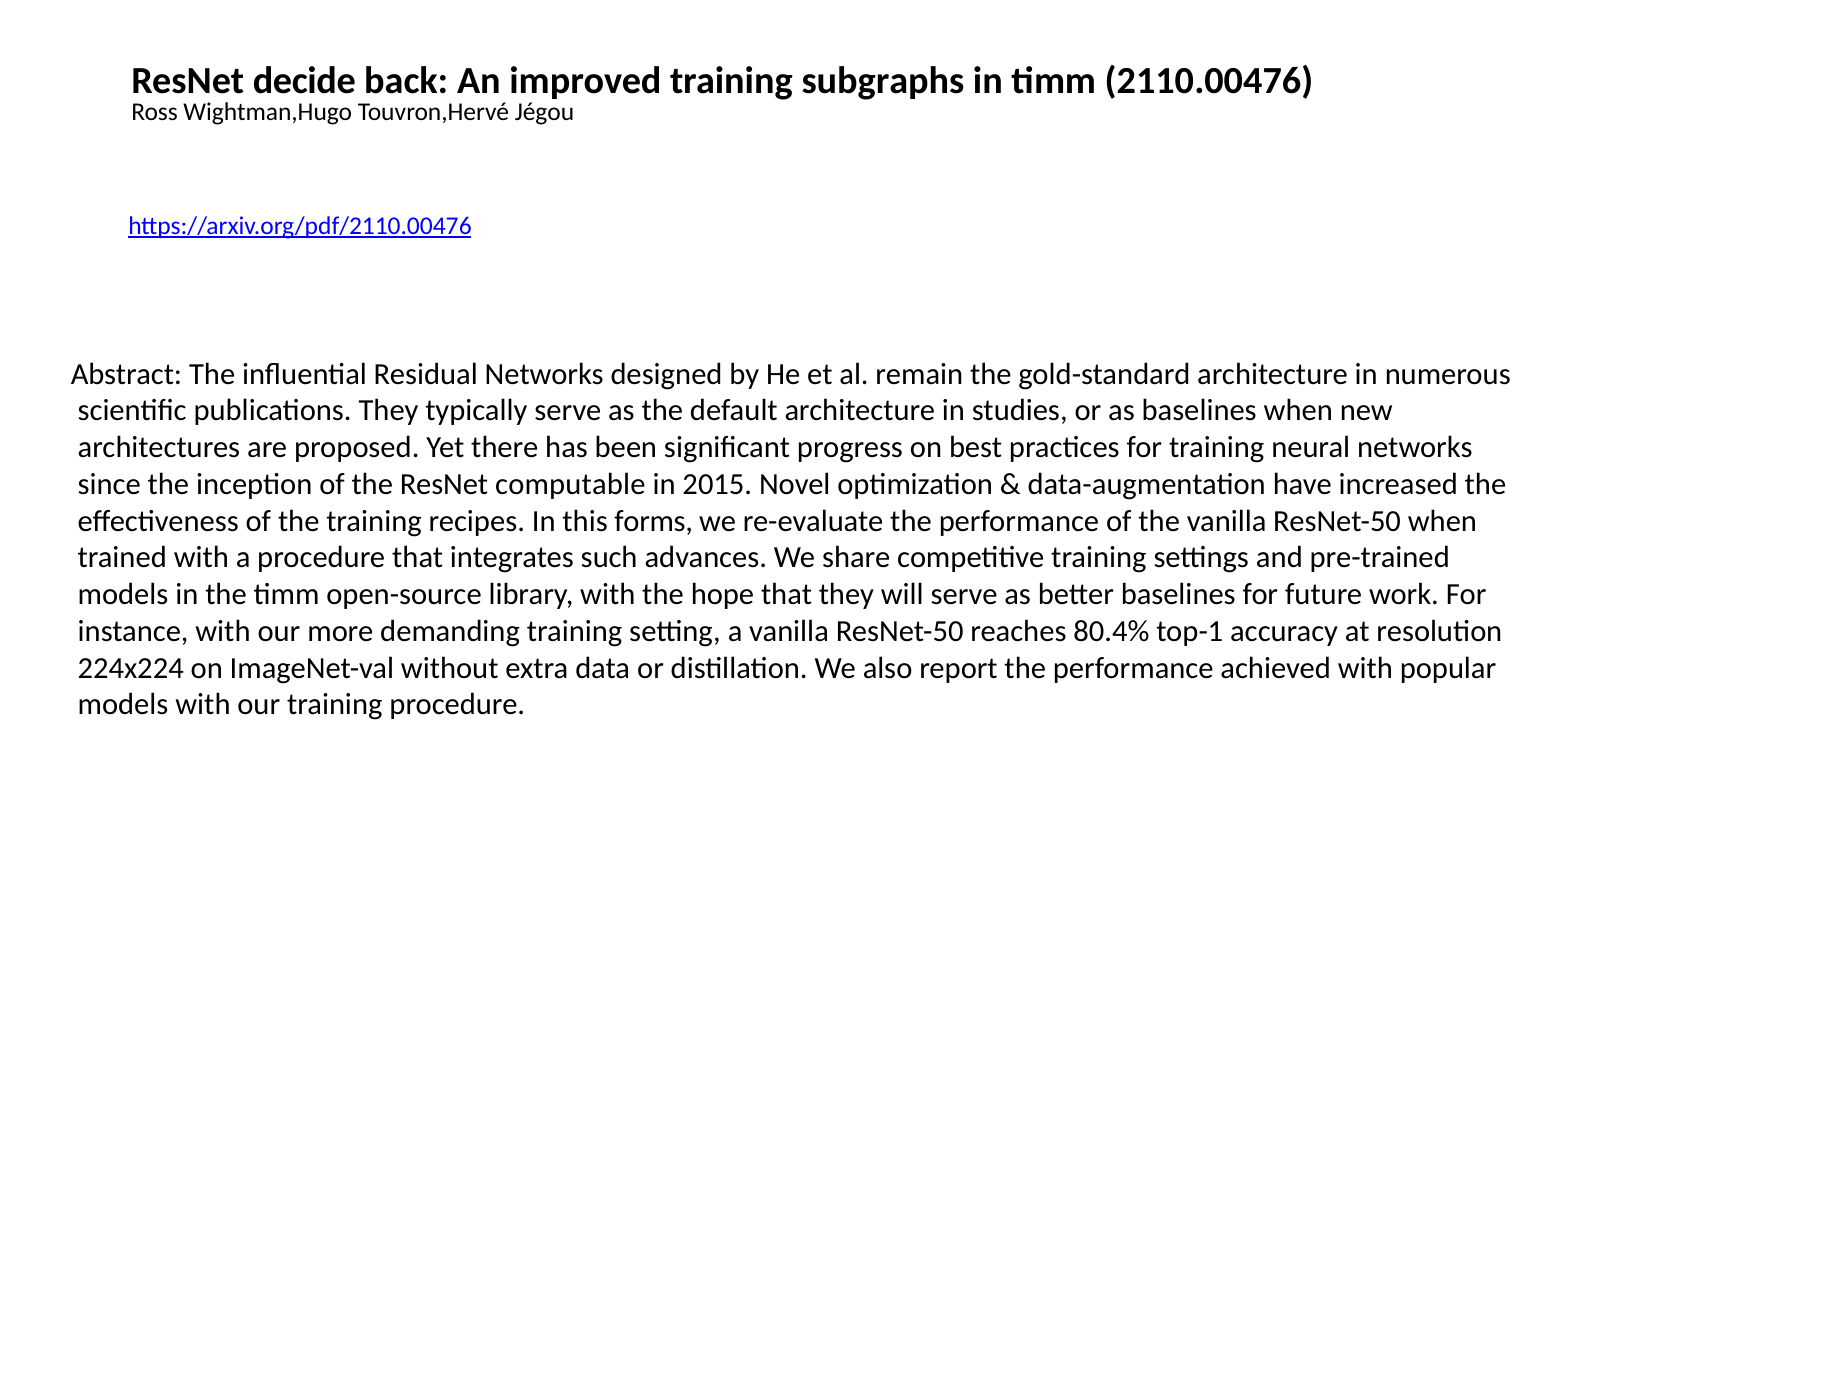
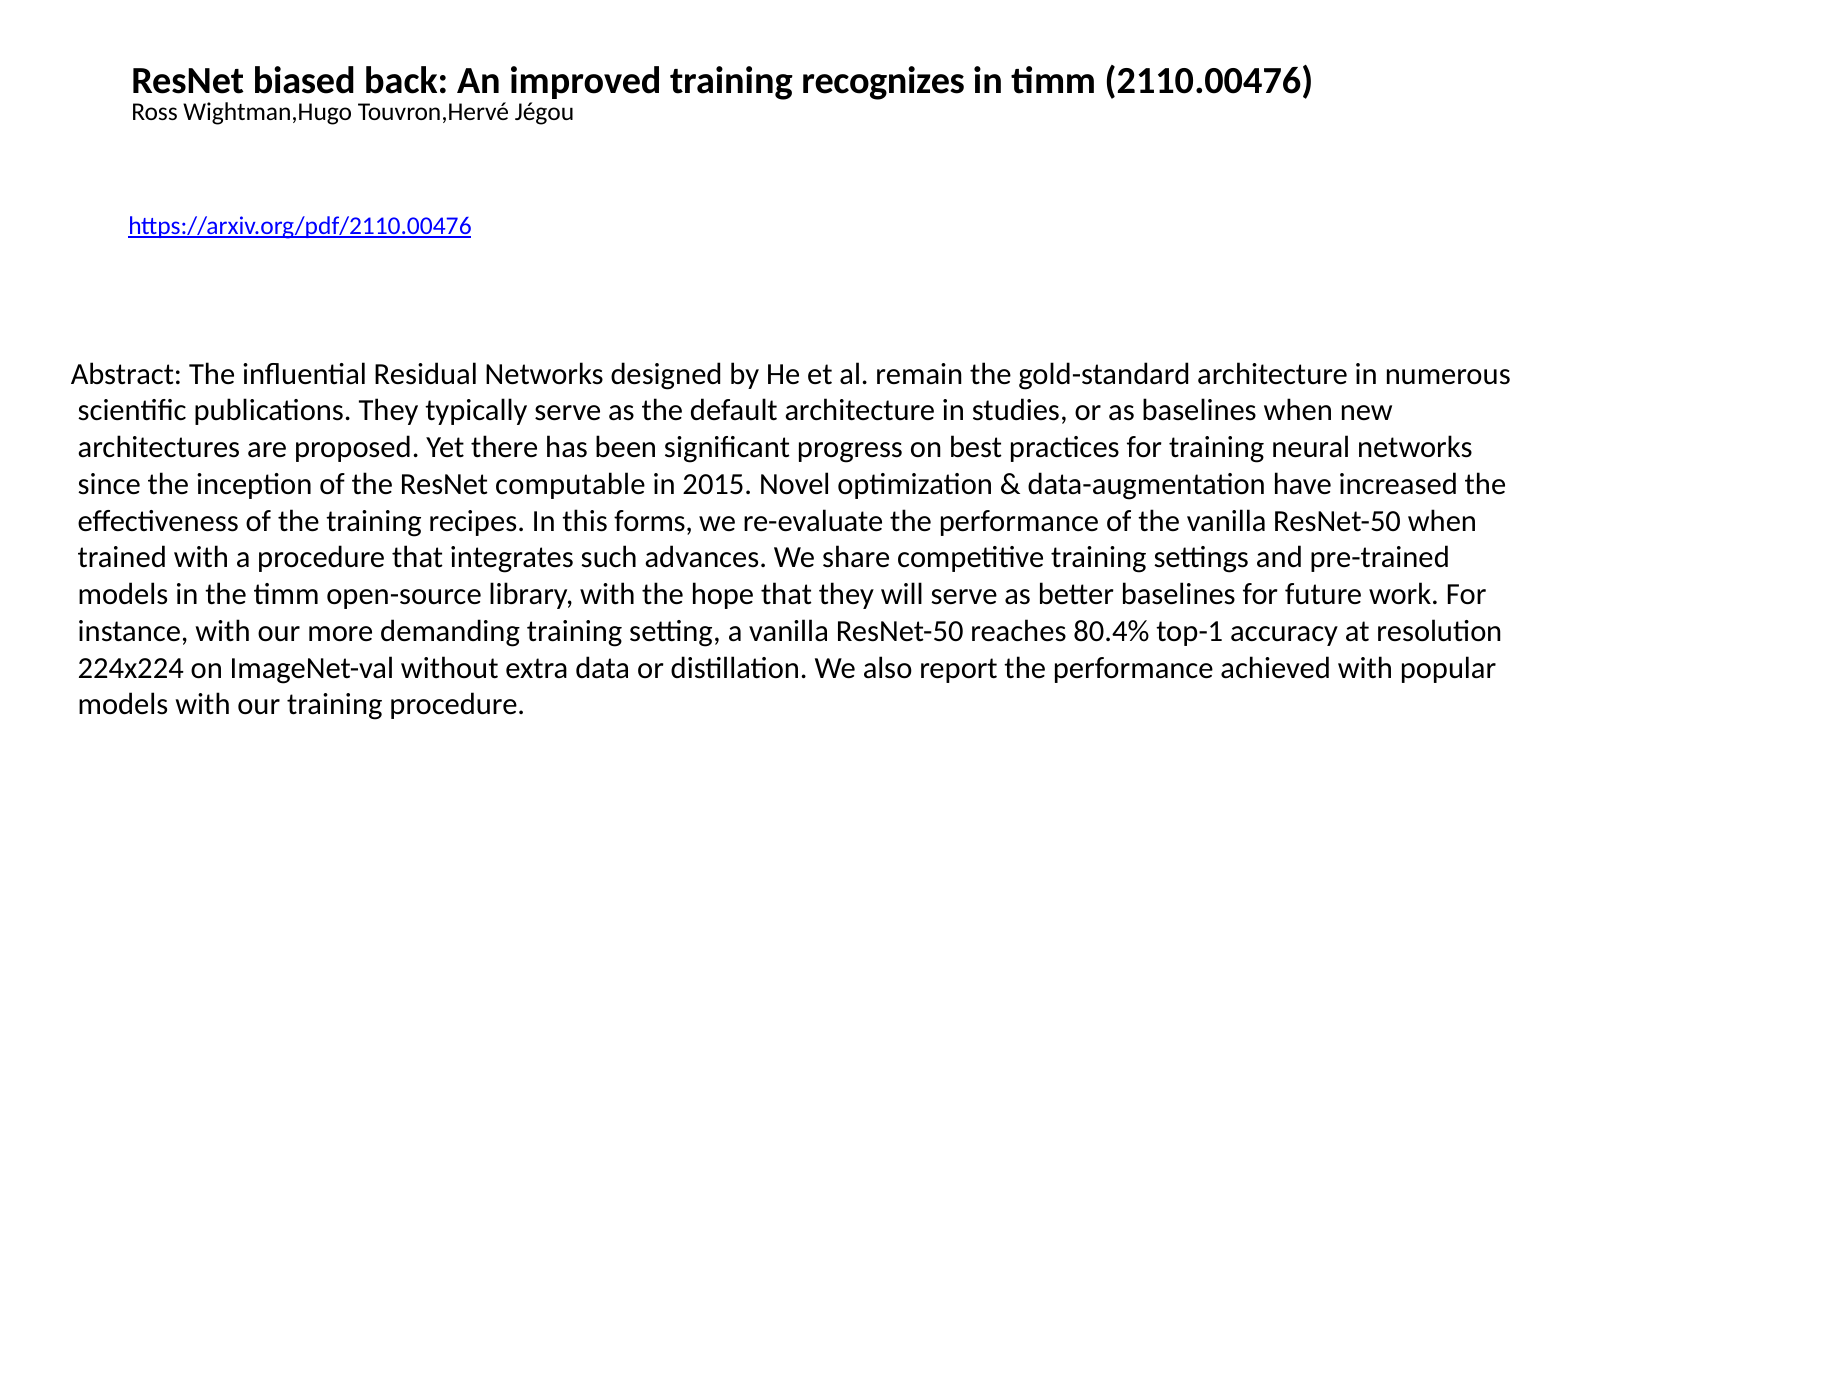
decide: decide -> biased
subgraphs: subgraphs -> recognizes
